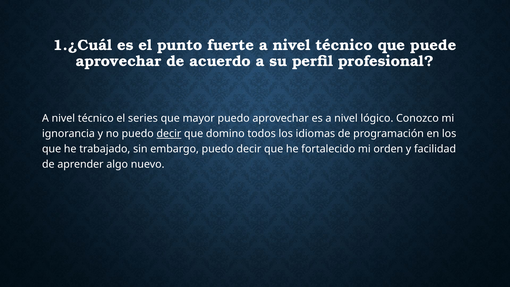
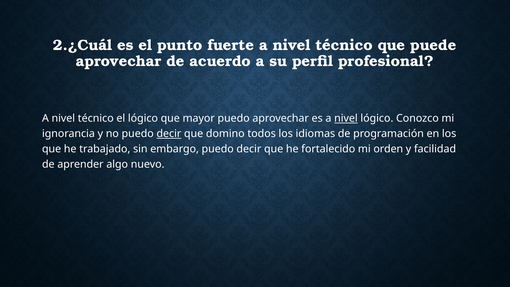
1.¿Cuál: 1.¿Cuál -> 2.¿Cuál
el series: series -> lógico
nivel at (346, 118) underline: none -> present
